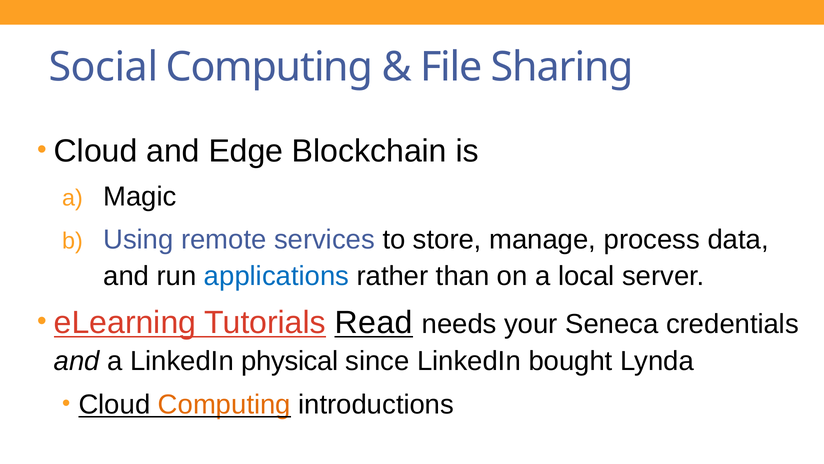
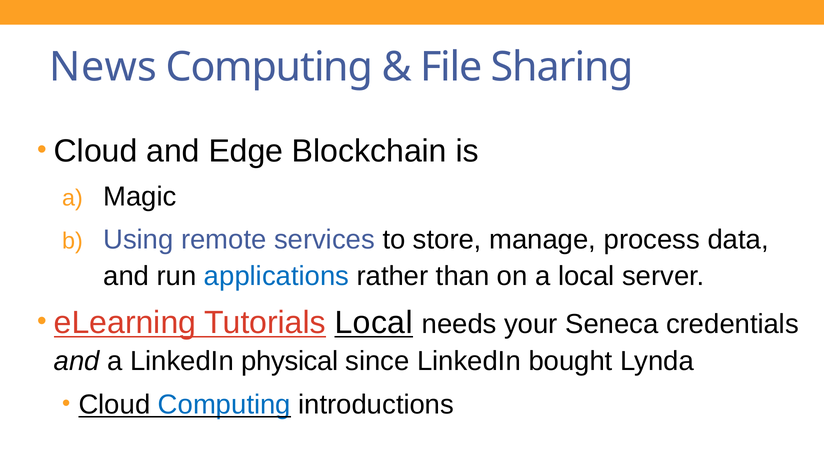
Social: Social -> News
Tutorials Read: Read -> Local
Computing at (224, 404) colour: orange -> blue
